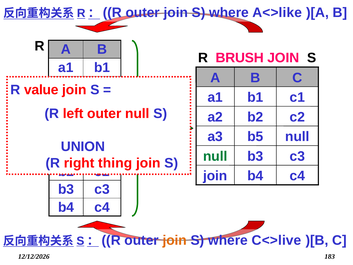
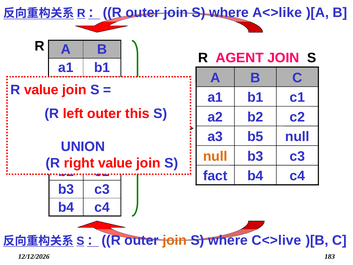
BRUSH: BRUSH -> AGENT
outer null: null -> this
null at (215, 156) colour: green -> orange
right thing: thing -> value
join at (215, 176): join -> fact
